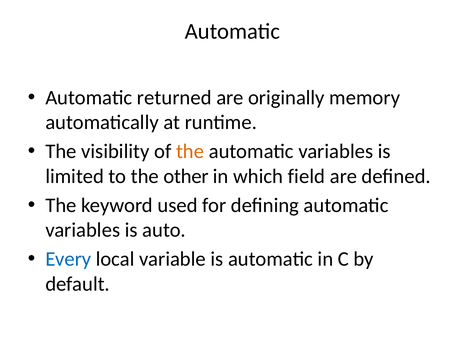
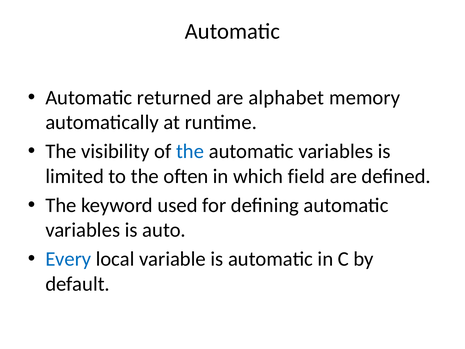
originally: originally -> alphabet
the at (190, 151) colour: orange -> blue
other: other -> often
